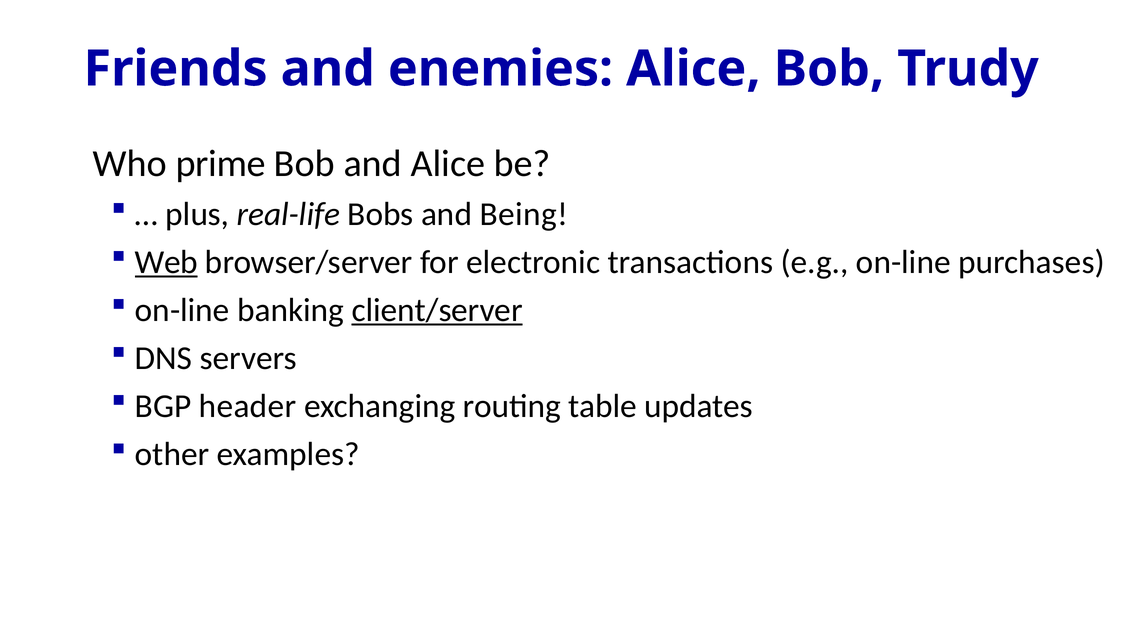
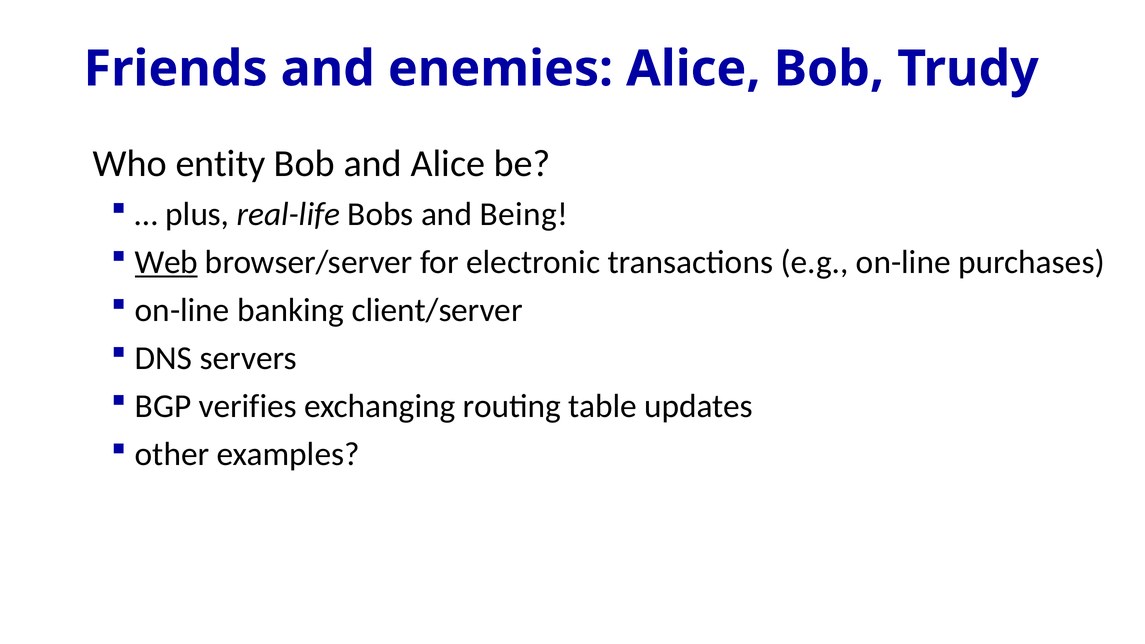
prime: prime -> entity
client/server underline: present -> none
header: header -> verifies
